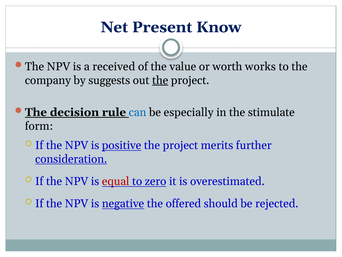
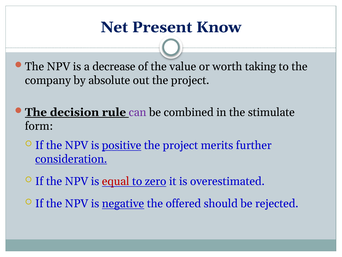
received: received -> decrease
works: works -> taking
suggests: suggests -> absolute
the at (160, 80) underline: present -> none
can colour: blue -> purple
especially: especially -> combined
